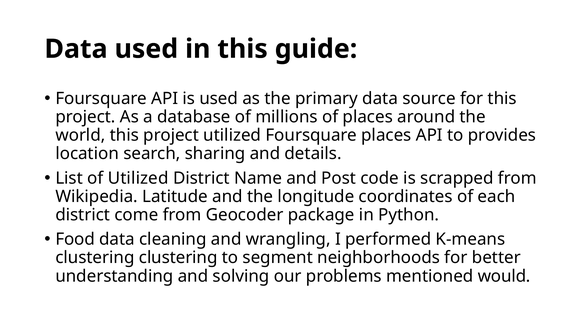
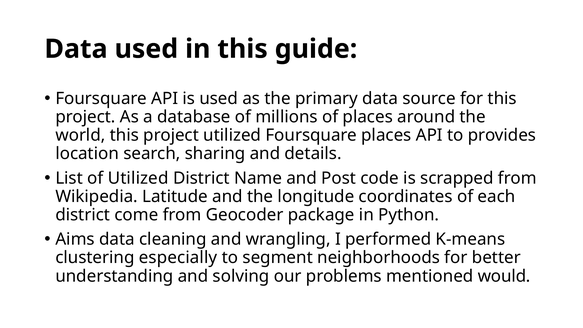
Food: Food -> Aims
clustering clustering: clustering -> especially
